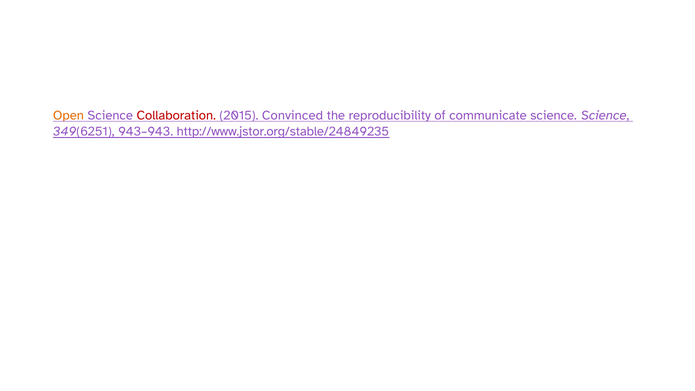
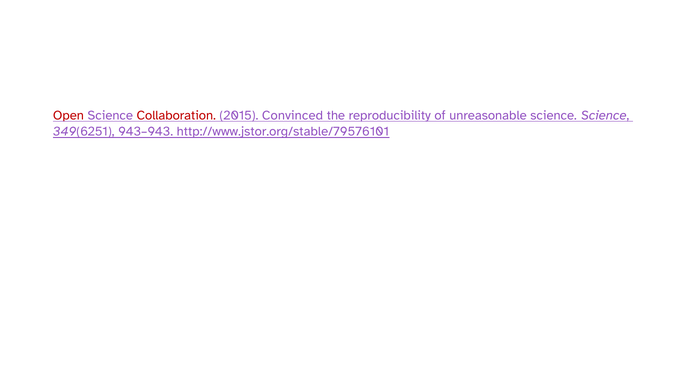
Open colour: orange -> red
communicate: communicate -> unreasonable
http://www.jstor.org/stable/24849235: http://www.jstor.org/stable/24849235 -> http://www.jstor.org/stable/79576101
